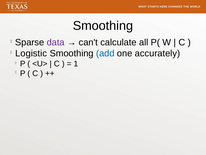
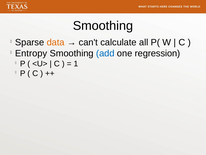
data colour: purple -> orange
Logistic: Logistic -> Entropy
accurately: accurately -> regression
